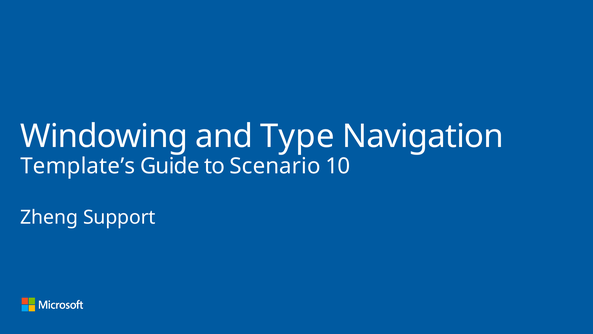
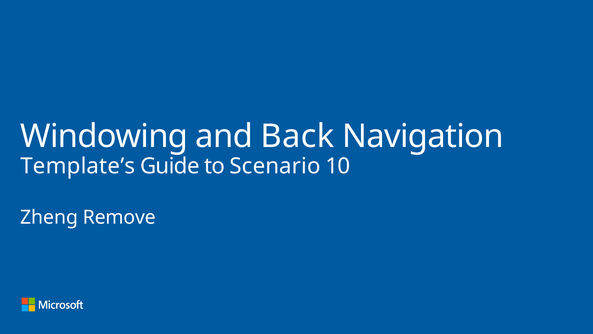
Type: Type -> Back
Support: Support -> Remove
